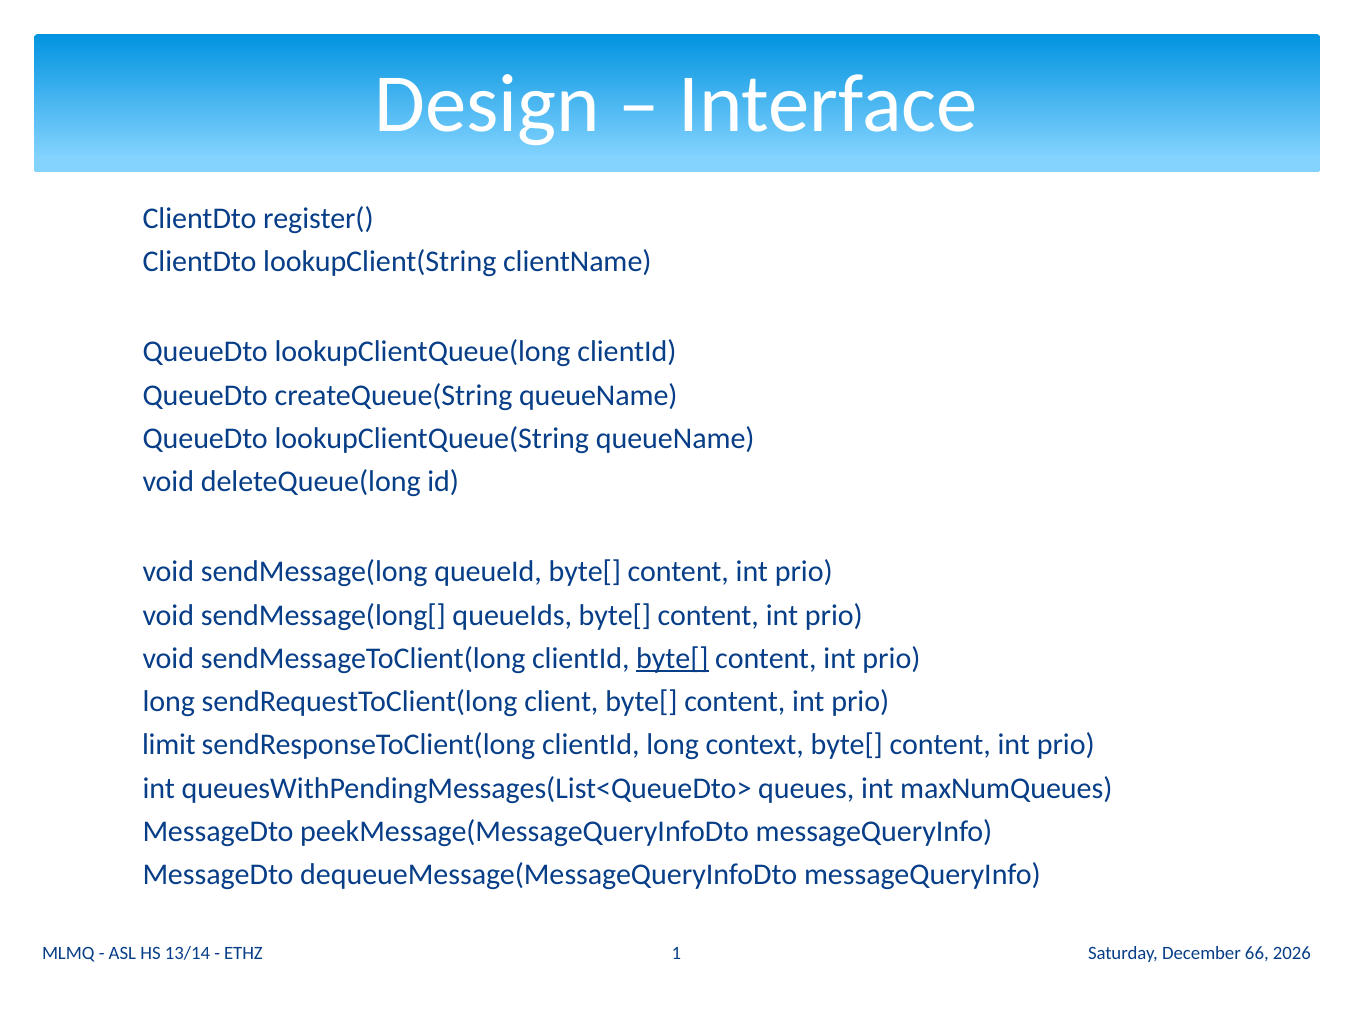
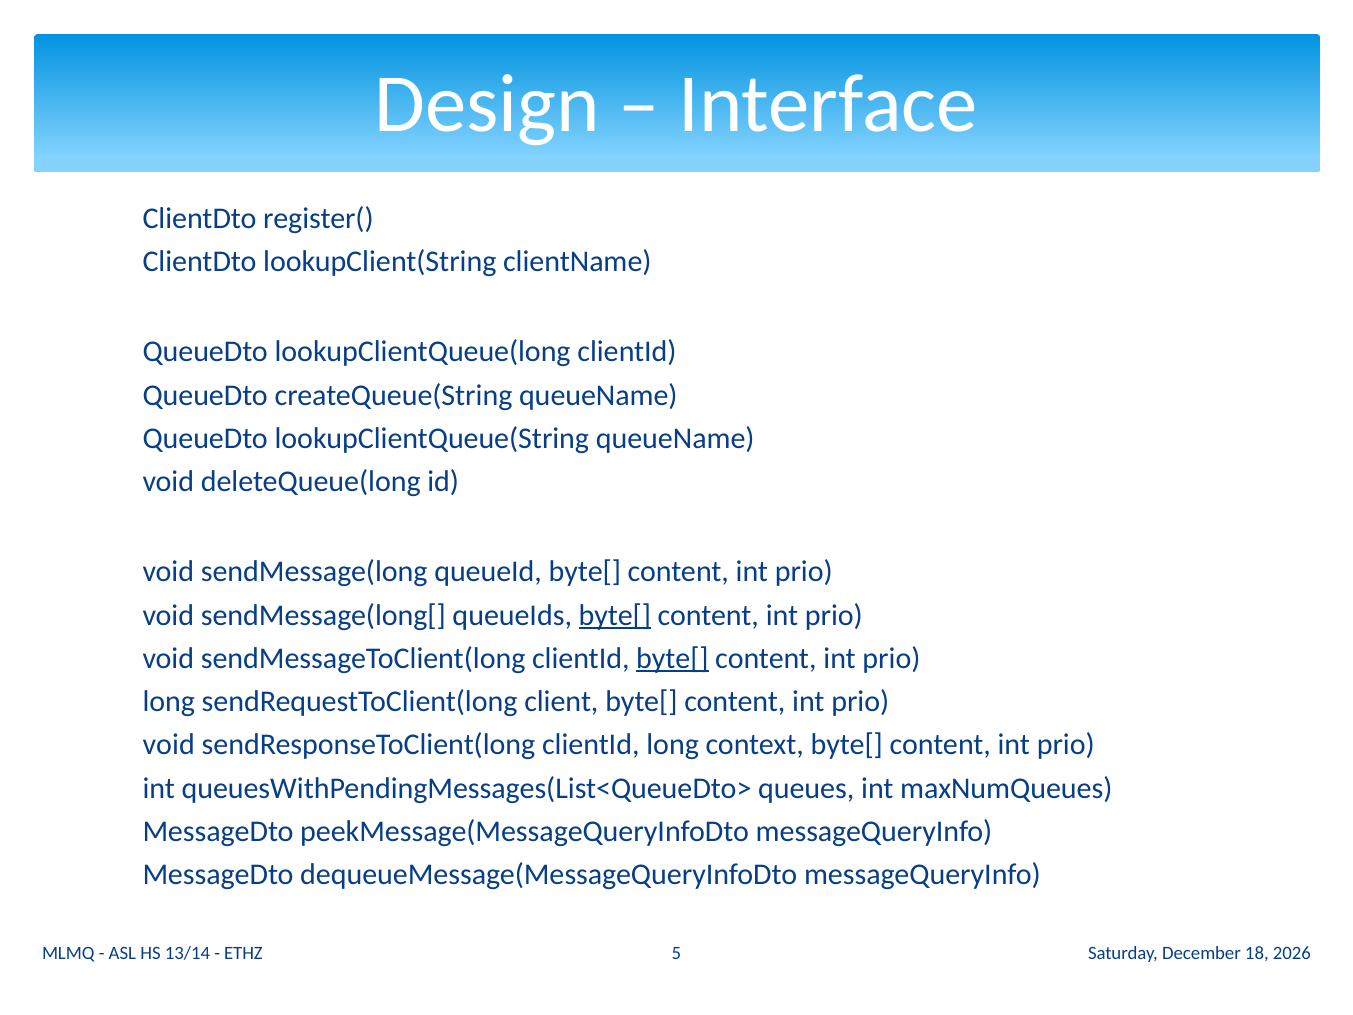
byte[ at (615, 615) underline: none -> present
limit at (169, 745): limit -> void
1: 1 -> 5
66: 66 -> 18
